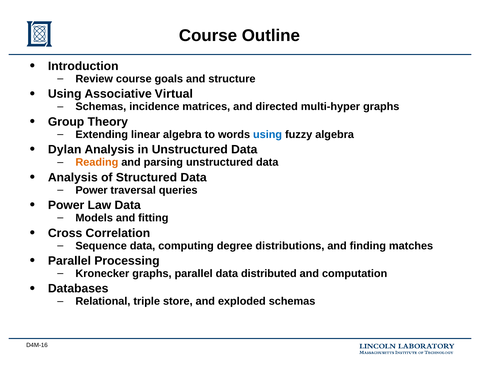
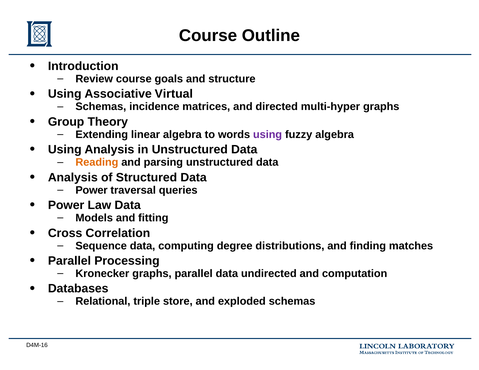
using at (268, 135) colour: blue -> purple
Dylan at (65, 150): Dylan -> Using
distributed: distributed -> undirected
